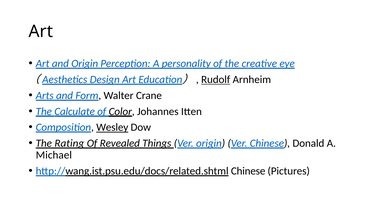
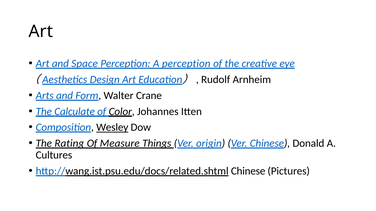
and Origin: Origin -> Space
A personality: personality -> perception
Rudolf underline: present -> none
Revealed: Revealed -> Measure
Michael: Michael -> Cultures
